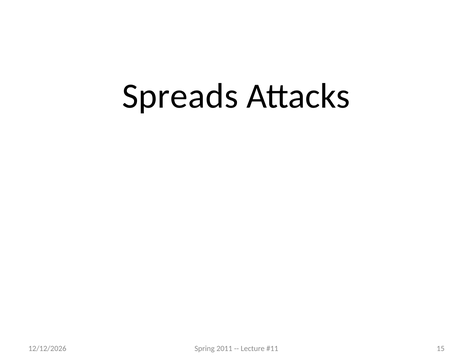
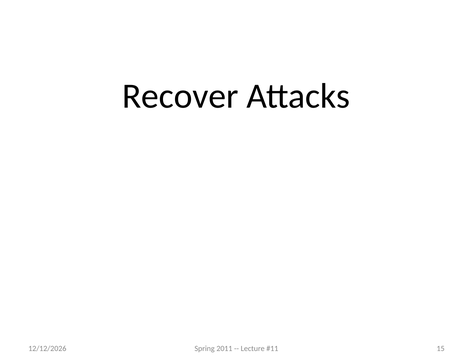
Spreads: Spreads -> Recover
